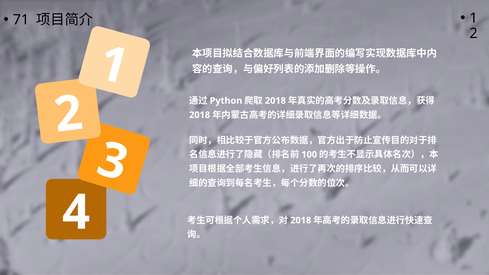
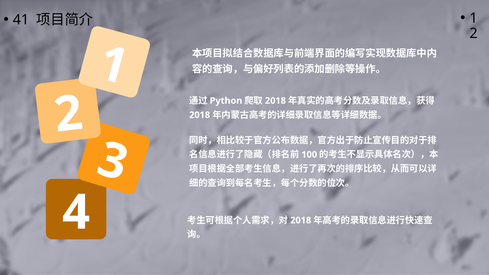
71: 71 -> 41
